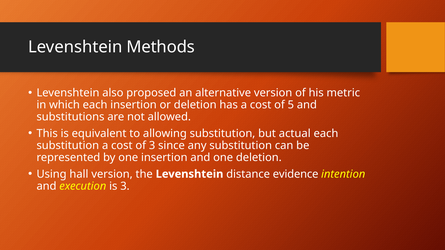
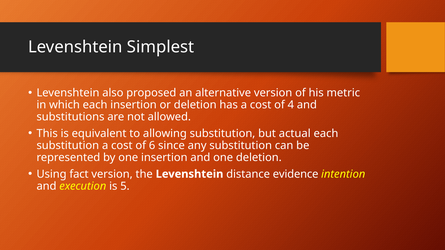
Methods: Methods -> Simplest
5: 5 -> 4
of 3: 3 -> 6
hall: hall -> fact
is 3: 3 -> 5
